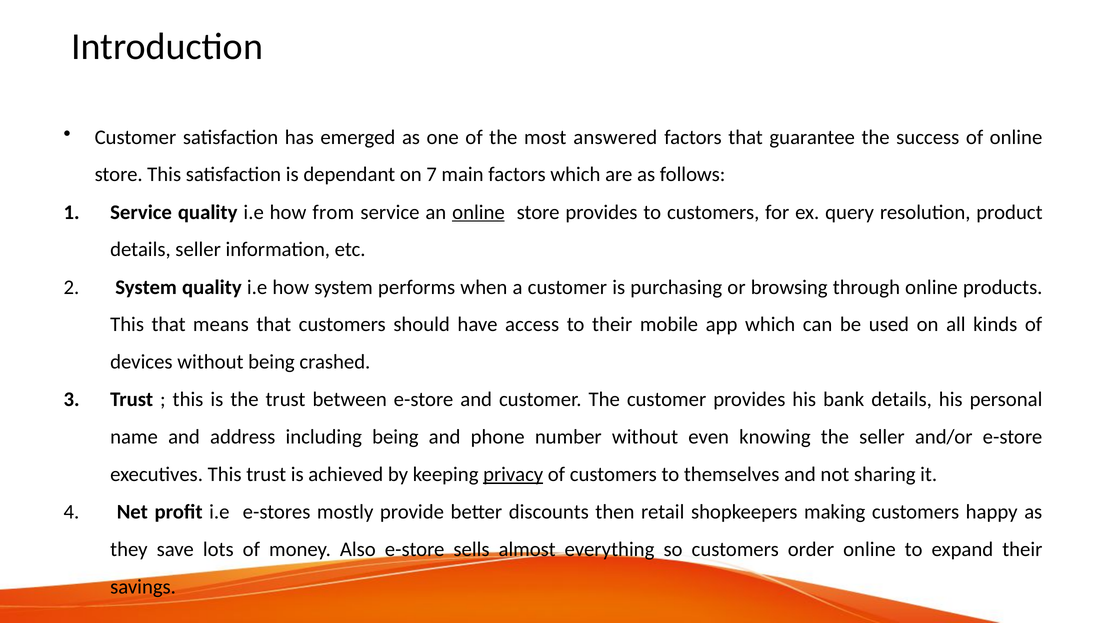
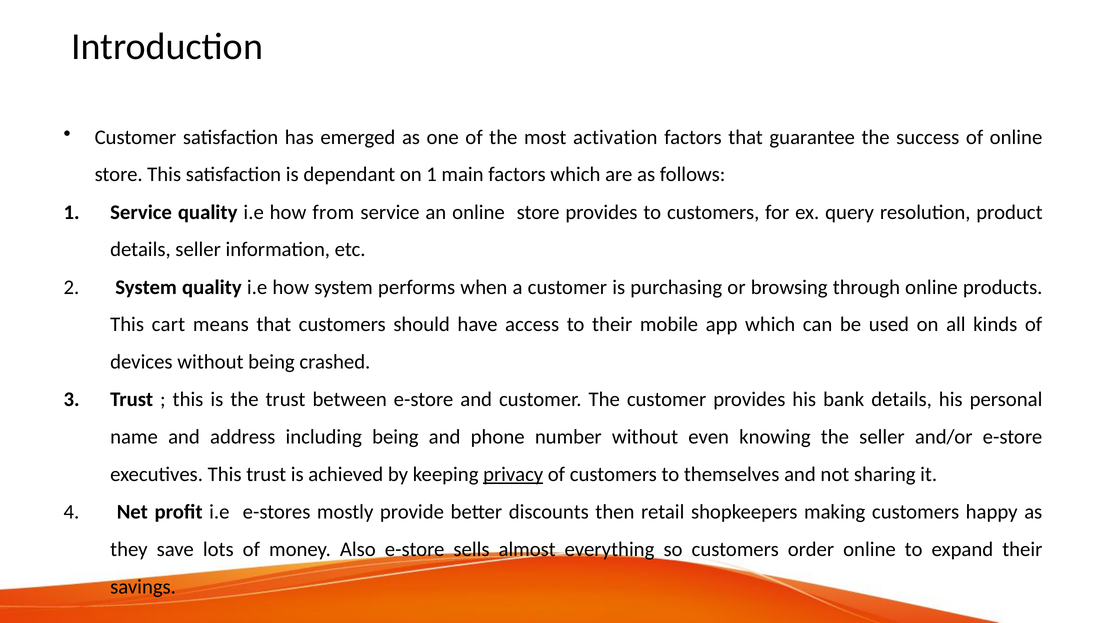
answered: answered -> activation
on 7: 7 -> 1
online at (478, 212) underline: present -> none
This that: that -> cart
